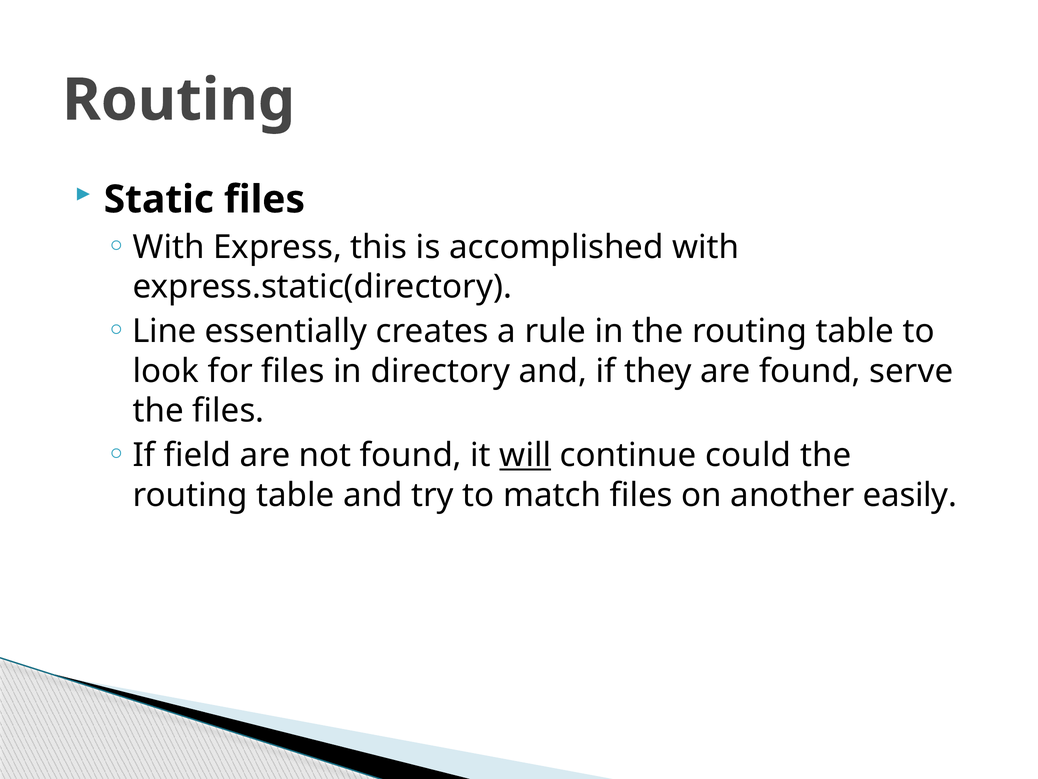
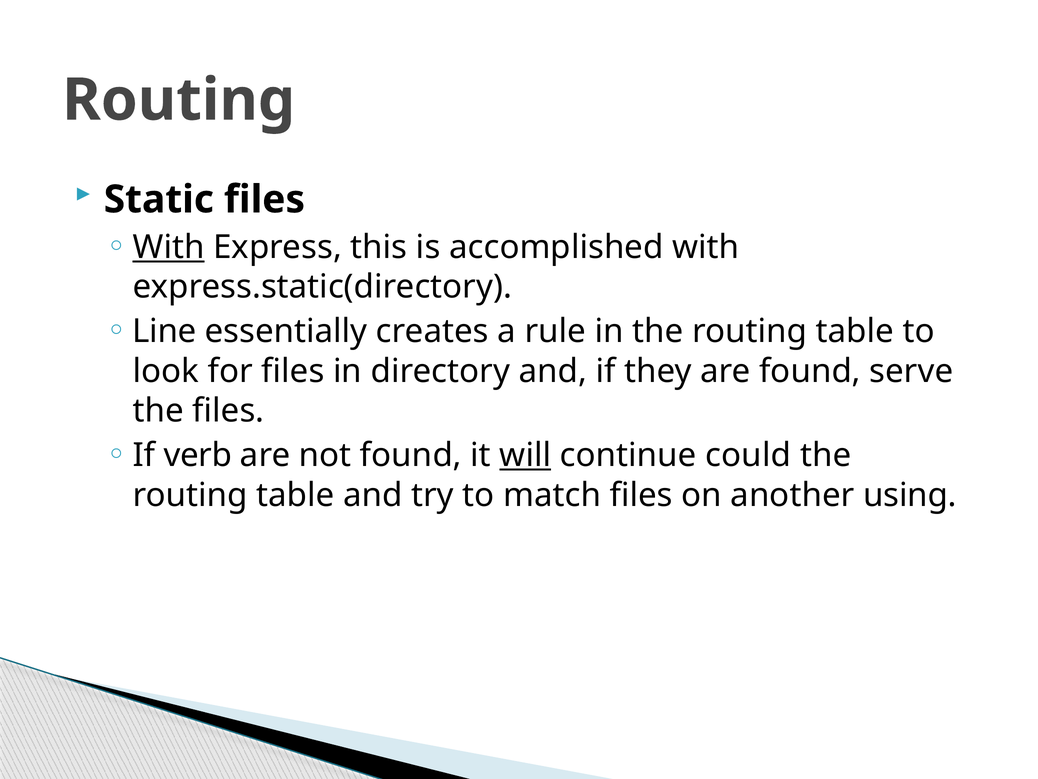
With at (169, 247) underline: none -> present
field: field -> verb
easily: easily -> using
